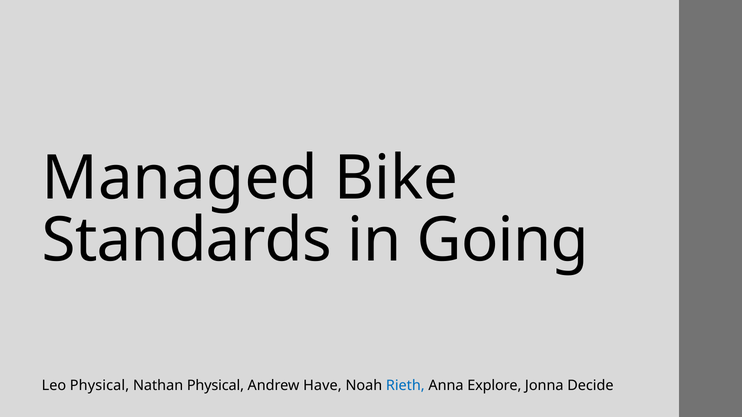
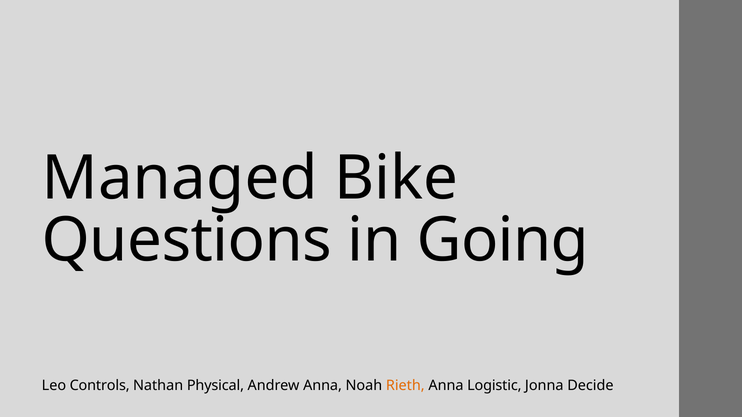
Standards: Standards -> Questions
Leo Physical: Physical -> Controls
Andrew Have: Have -> Anna
Rieth colour: blue -> orange
Explore: Explore -> Logistic
